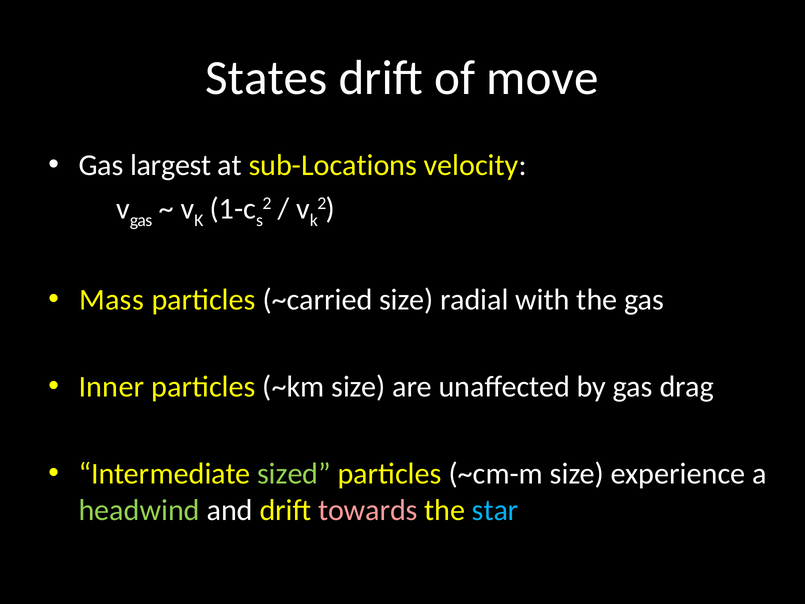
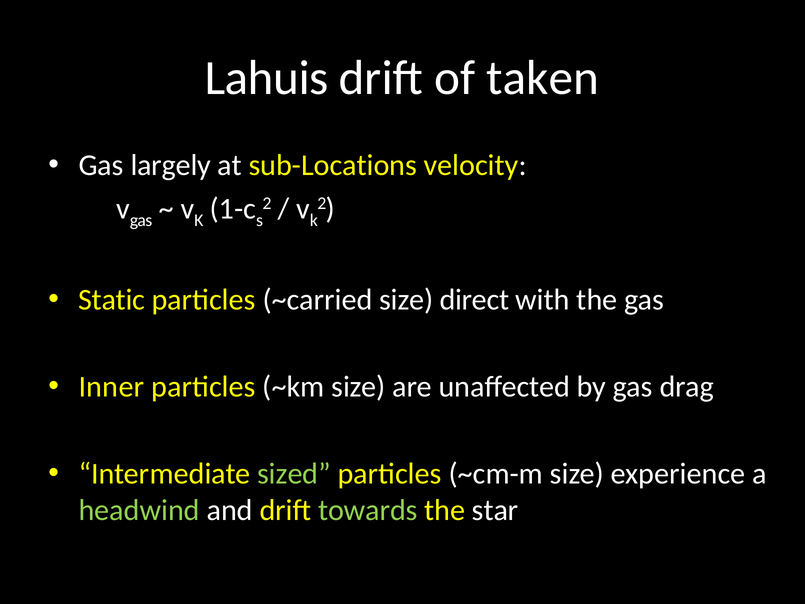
States: States -> Lahuis
move: move -> taken
largest: largest -> largely
Mass: Mass -> Static
radial: radial -> direct
towards colour: pink -> light green
star colour: light blue -> white
